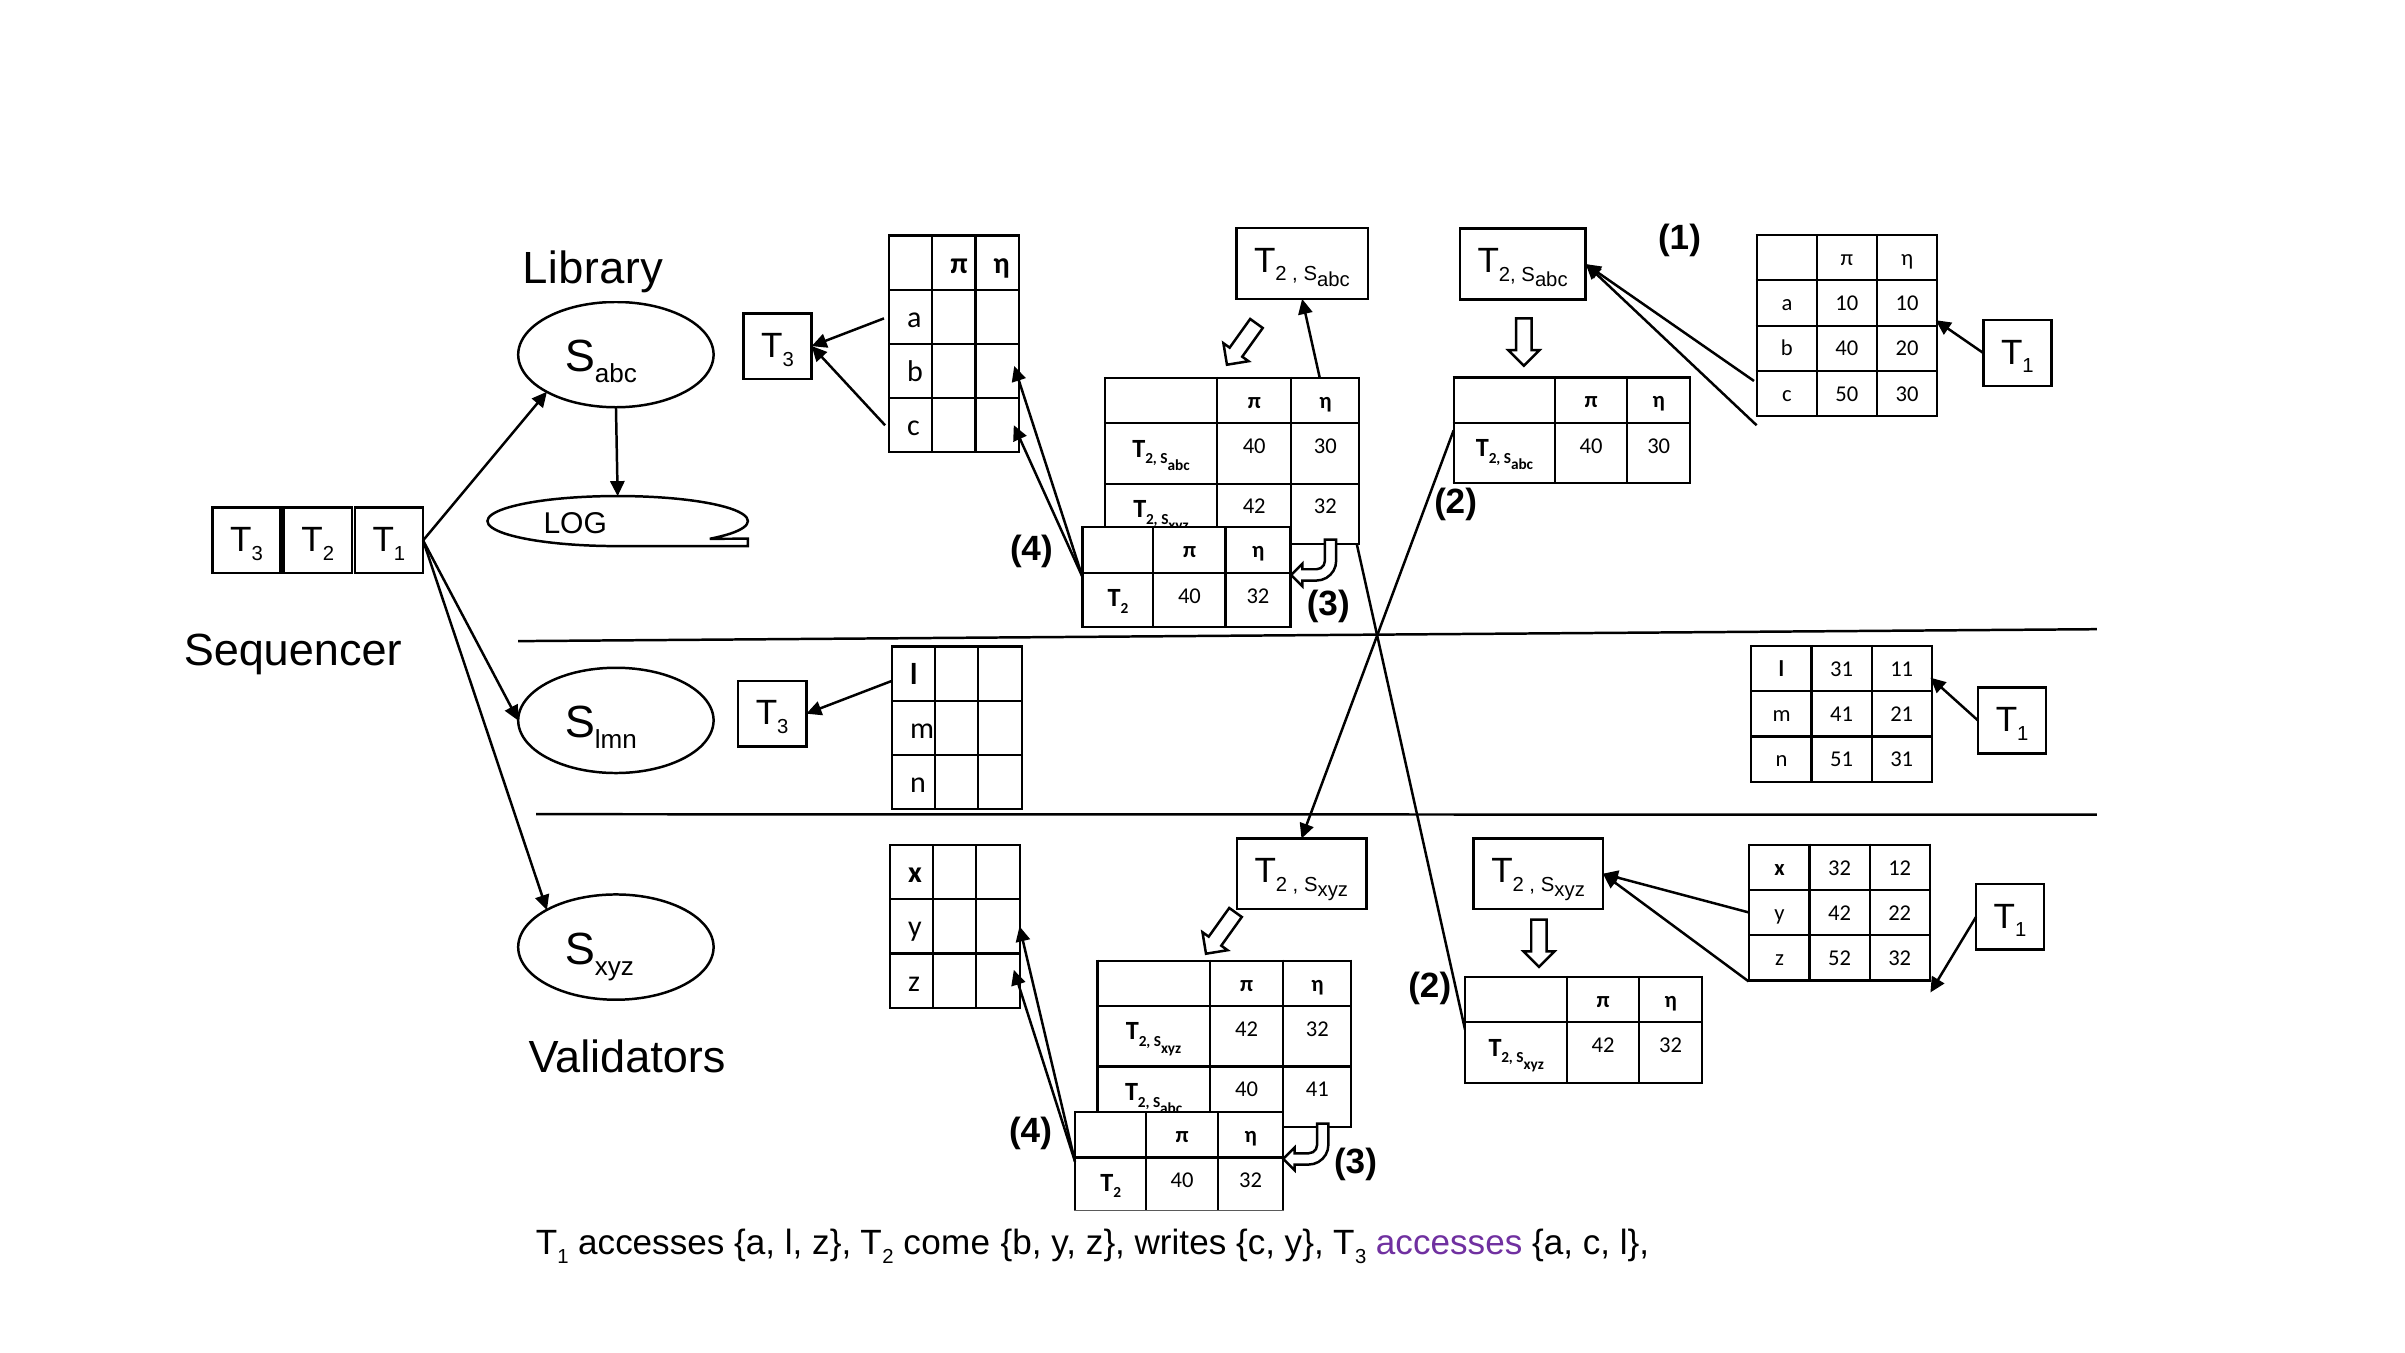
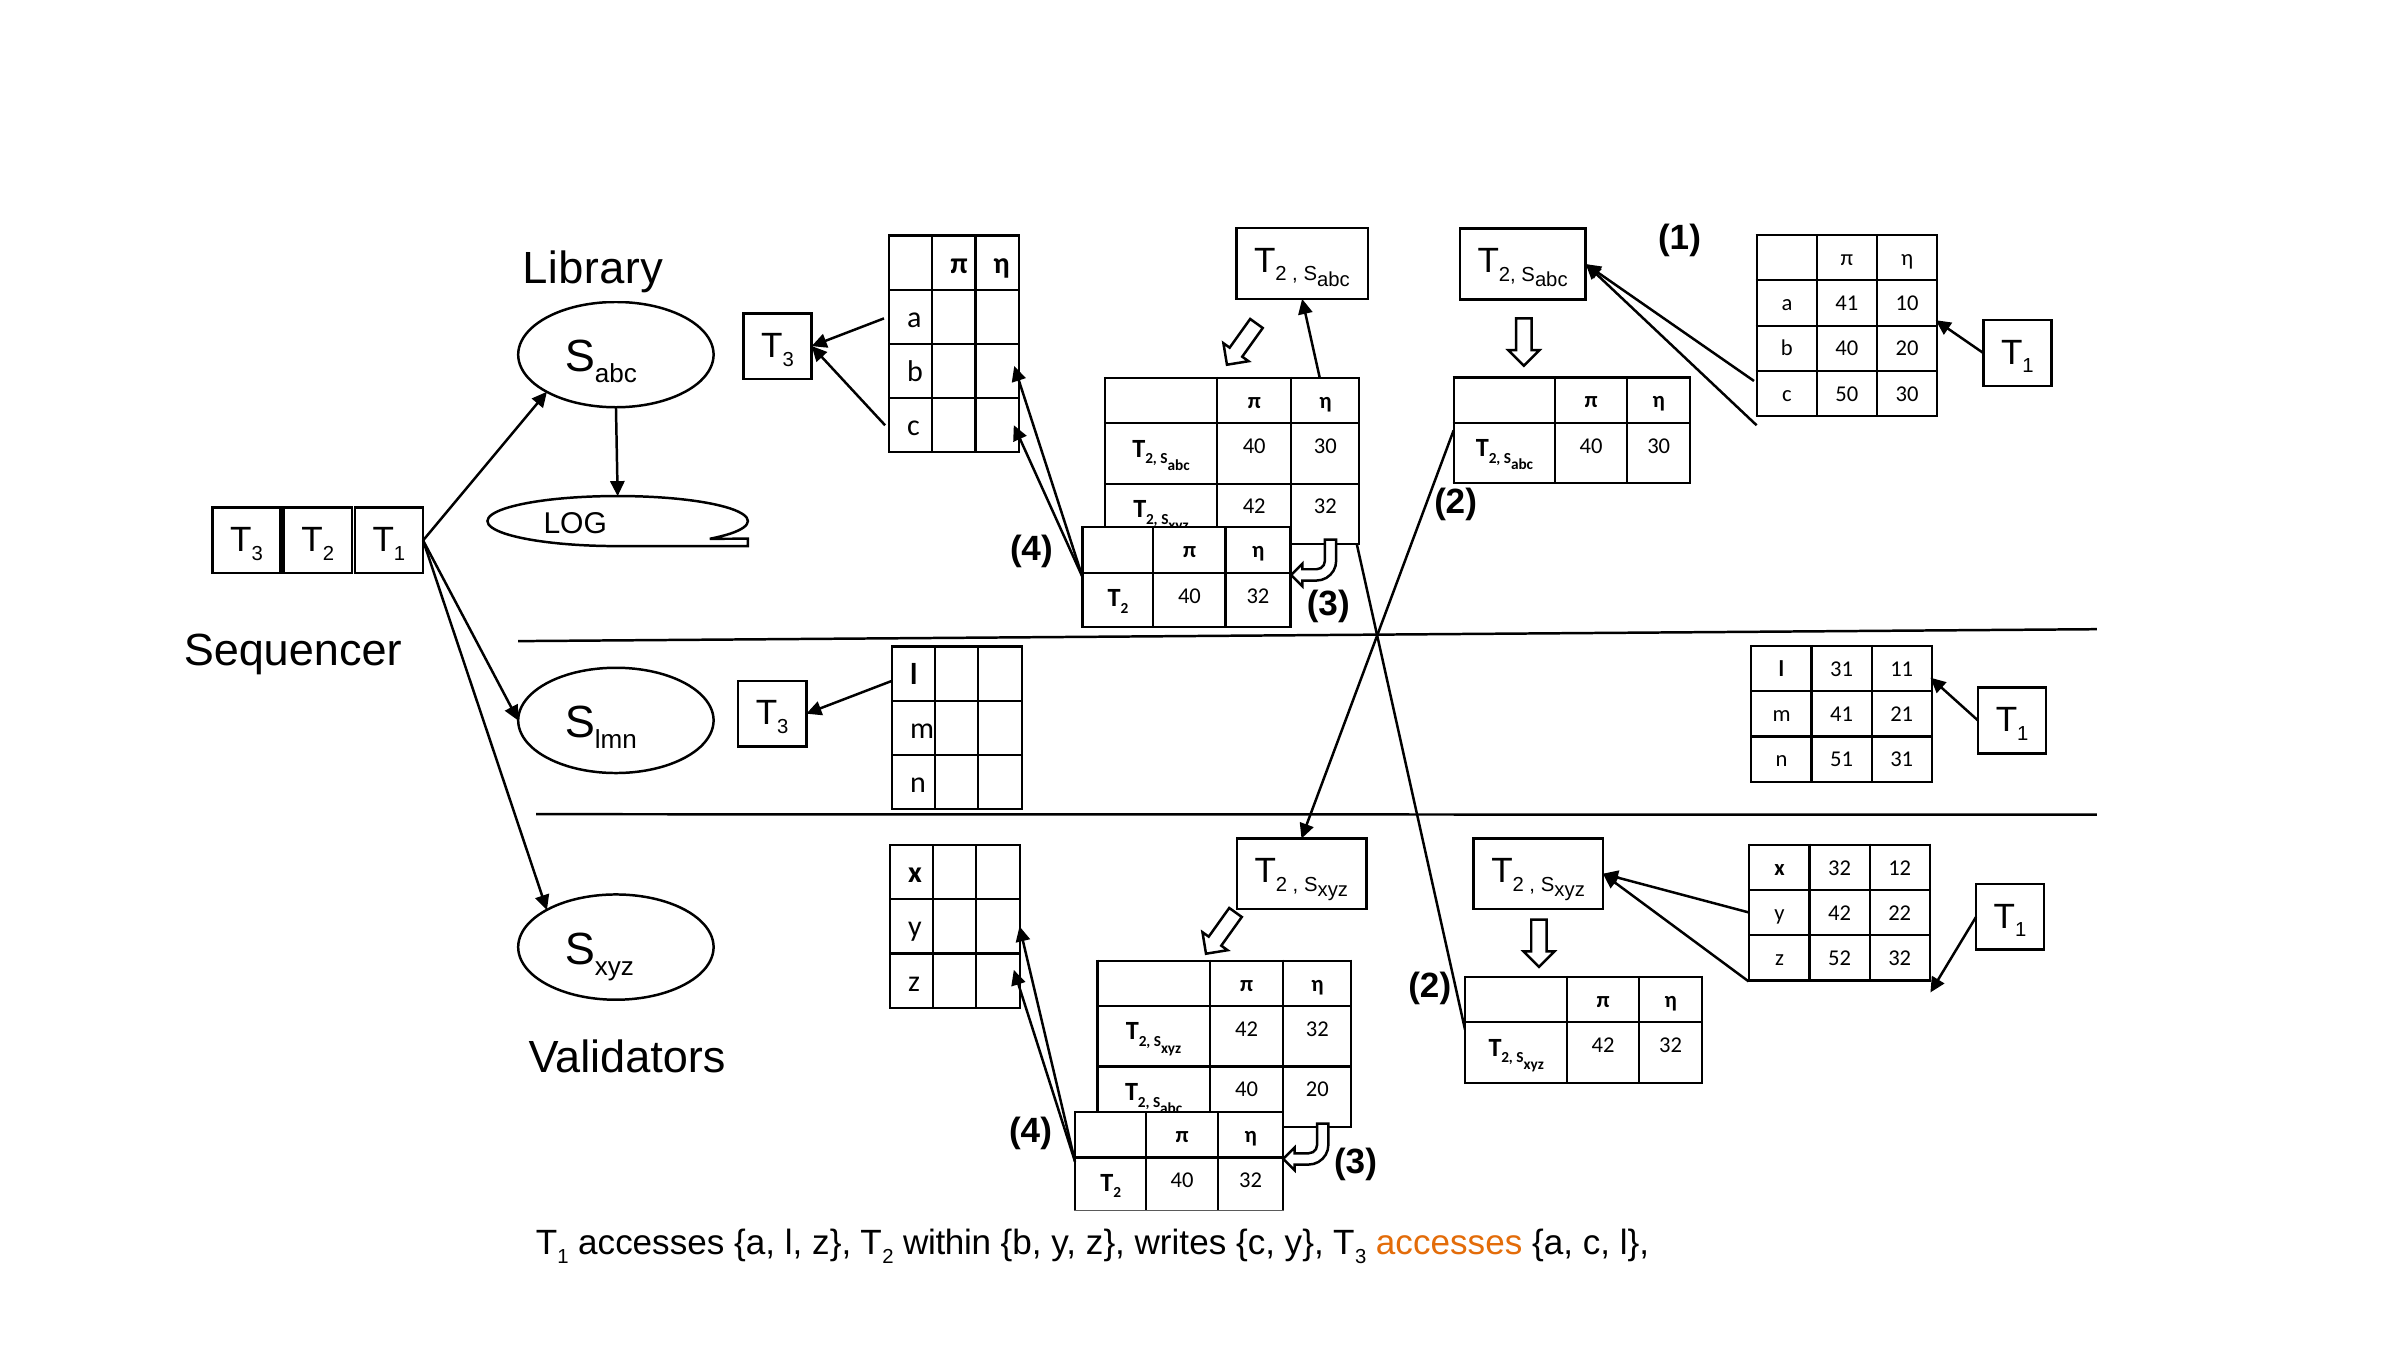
a 10: 10 -> 41
41 at (1317, 1089): 41 -> 20
come: come -> within
accesses at (1449, 1243) colour: purple -> orange
